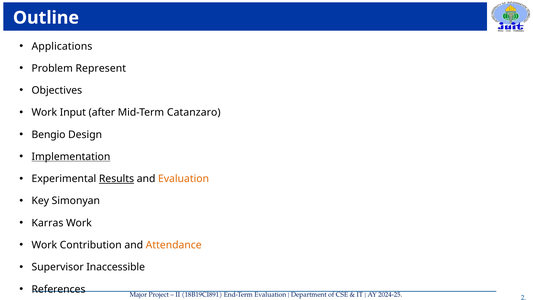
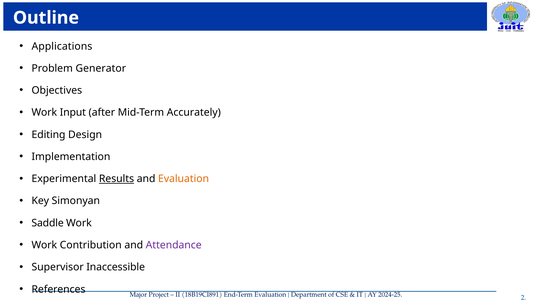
Represent: Represent -> Generator
Catanzaro: Catanzaro -> Accurately
Bengio: Bengio -> Editing
Implementation underline: present -> none
Karras: Karras -> Saddle
Attendance colour: orange -> purple
